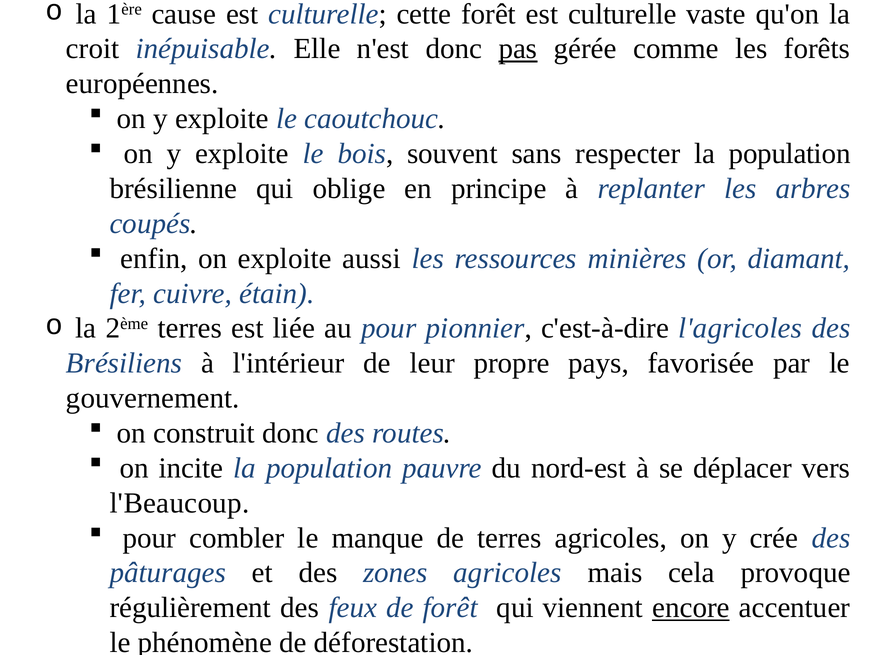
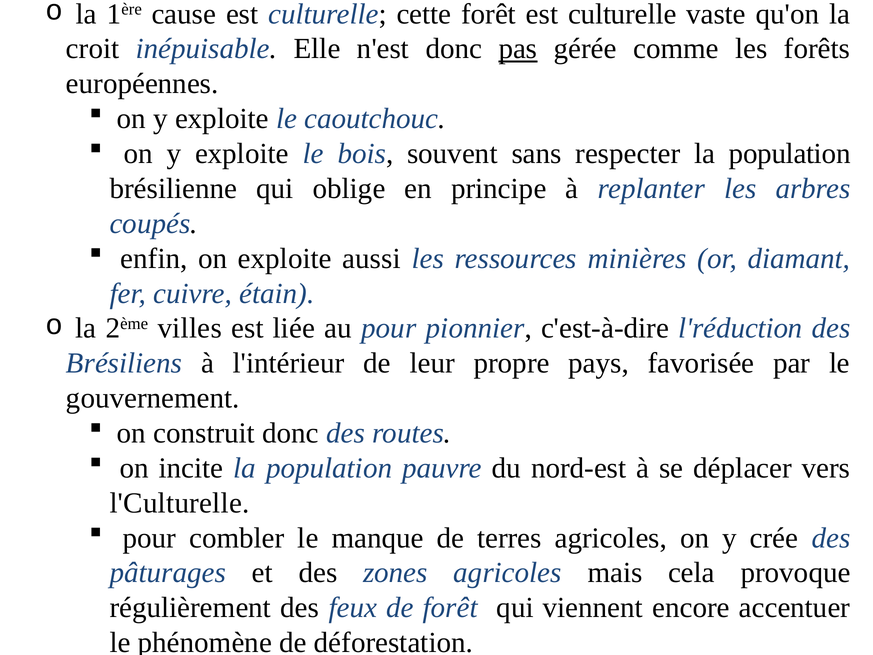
2ème terres: terres -> villes
l'agricoles: l'agricoles -> l'réduction
l'Beaucoup: l'Beaucoup -> l'Culturelle
encore underline: present -> none
